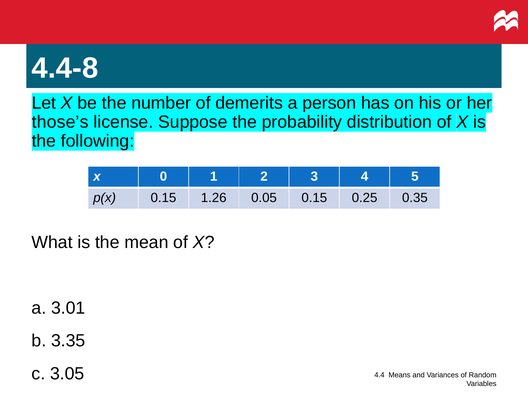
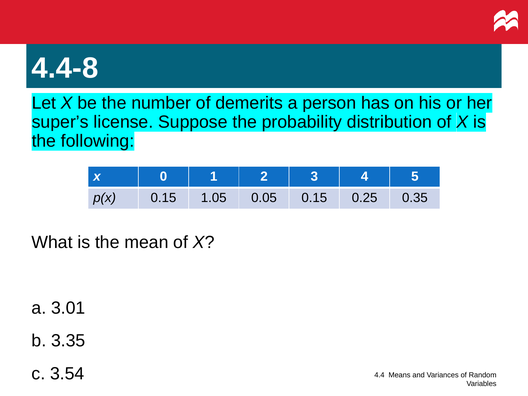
those’s: those’s -> super’s
1.26: 1.26 -> 1.05
3.05: 3.05 -> 3.54
